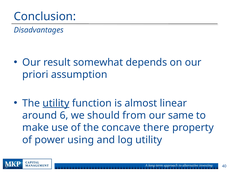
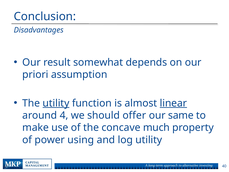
linear underline: none -> present
6: 6 -> 4
from: from -> offer
there: there -> much
